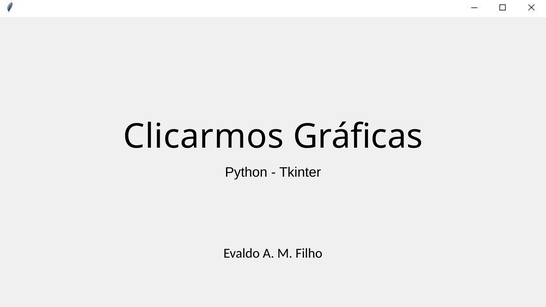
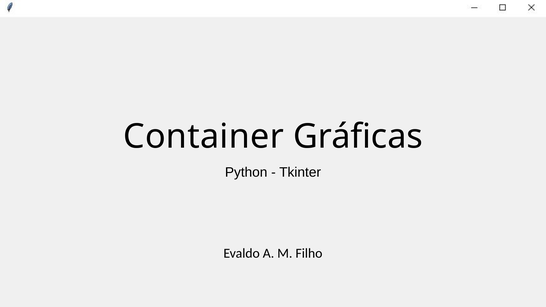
Clicarmos: Clicarmos -> Container
